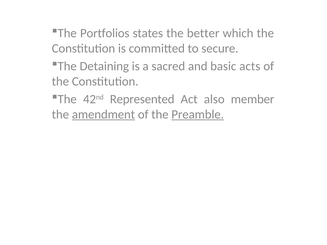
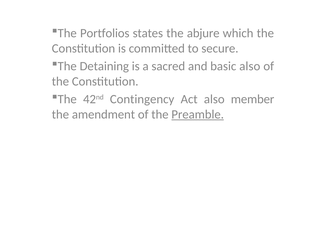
better: better -> abjure
basic acts: acts -> also
Represented: Represented -> Contingency
amendment underline: present -> none
